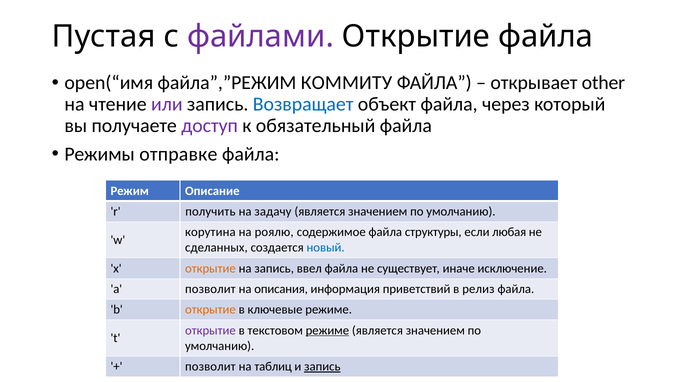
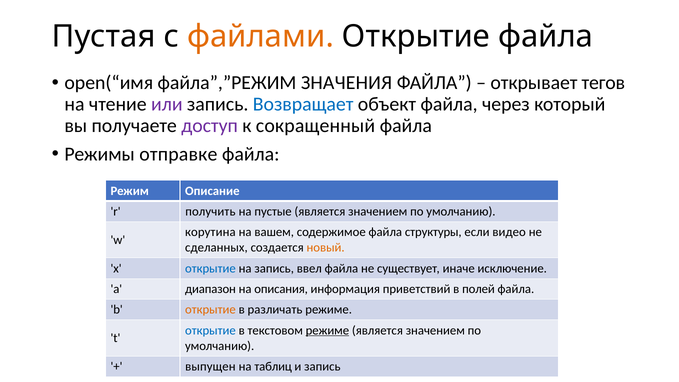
файлами colour: purple -> orange
КОММИТУ: КОММИТУ -> ЗНАЧЕНИЯ
other: other -> тегов
обязательный: обязательный -> сокращенный
задачу: задачу -> пустые
роялю: роялю -> вашем
любая: любая -> видео
новый colour: blue -> orange
открытие at (210, 268) colour: orange -> blue
a позволит: позволит -> диапазон
релиз: релиз -> полей
ключевые: ключевые -> различать
открытие at (210, 330) colour: purple -> blue
позволит at (210, 366): позволит -> выпущен
запись at (322, 366) underline: present -> none
